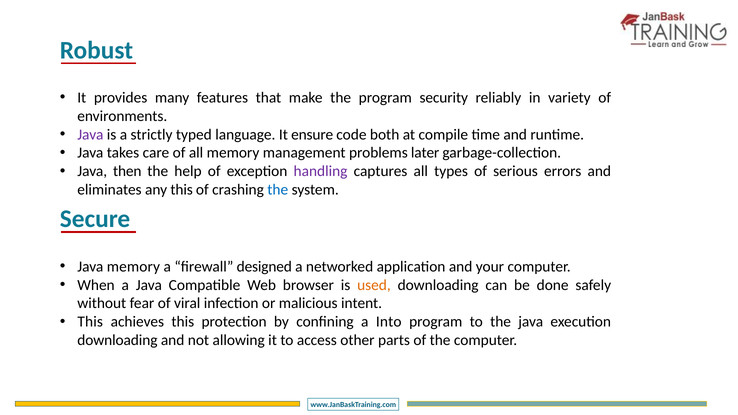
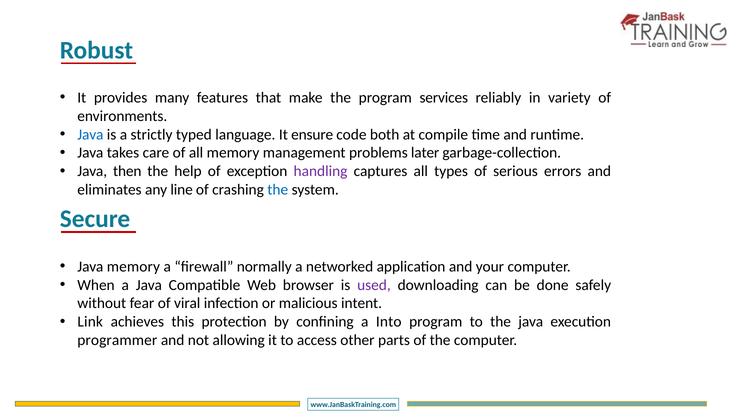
security: security -> services
Java at (90, 135) colour: purple -> blue
any this: this -> line
designed: designed -> normally
used colour: orange -> purple
This at (90, 322): This -> Link
downloading at (117, 340): downloading -> programmer
